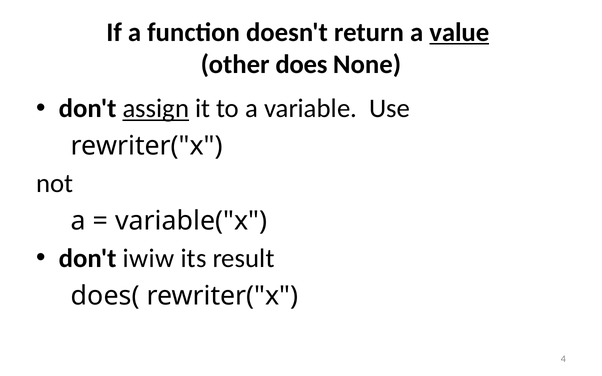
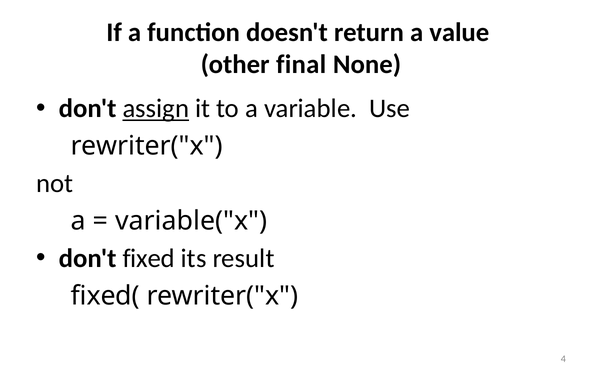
value underline: present -> none
does: does -> final
iwiw: iwiw -> fixed
does(: does( -> fixed(
